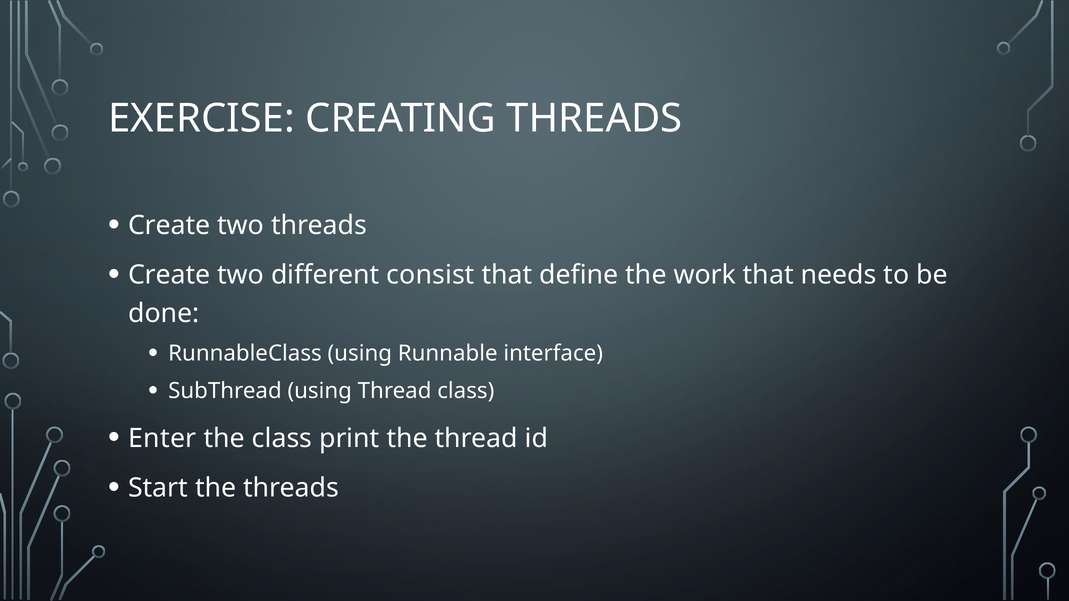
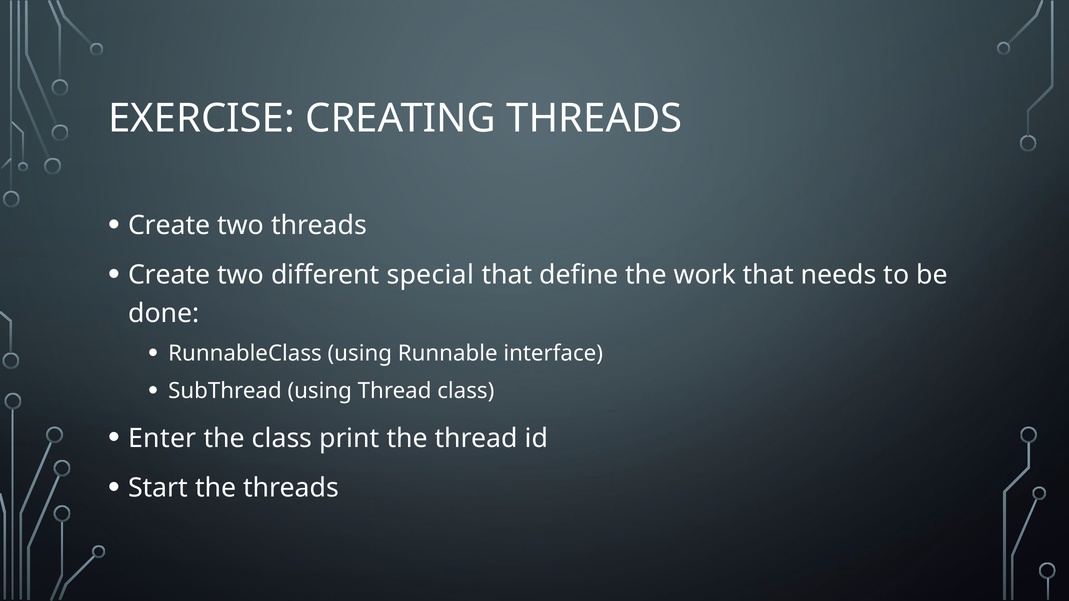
consist: consist -> special
